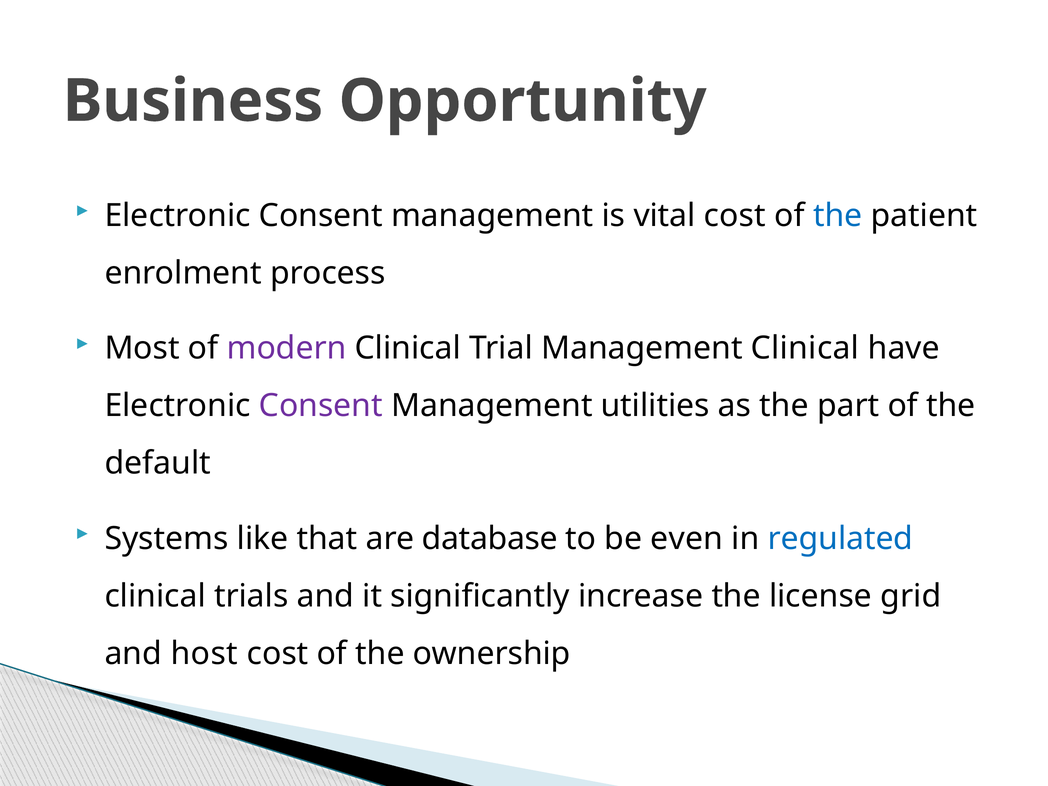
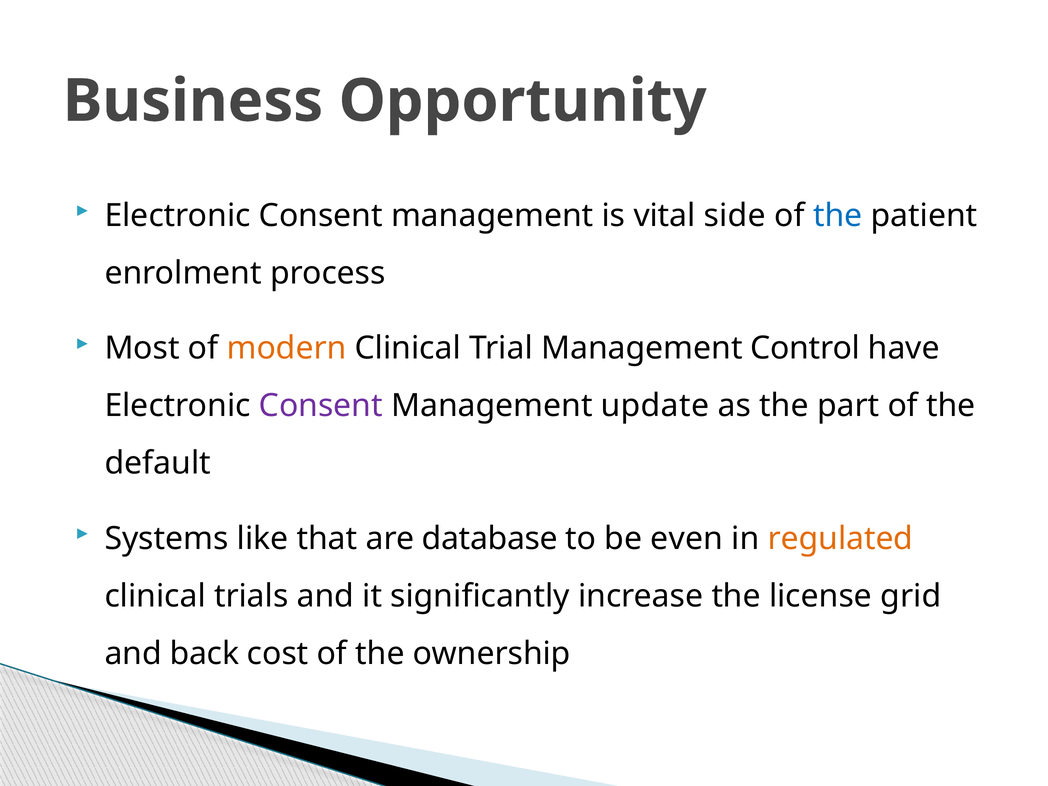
vital cost: cost -> side
modern colour: purple -> orange
Management Clinical: Clinical -> Control
utilities: utilities -> update
regulated colour: blue -> orange
host: host -> back
